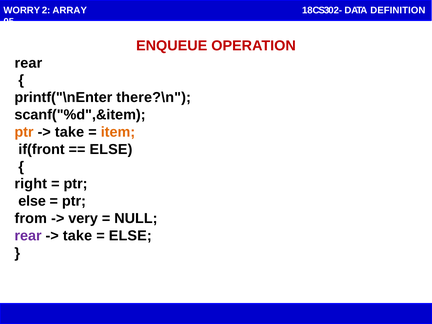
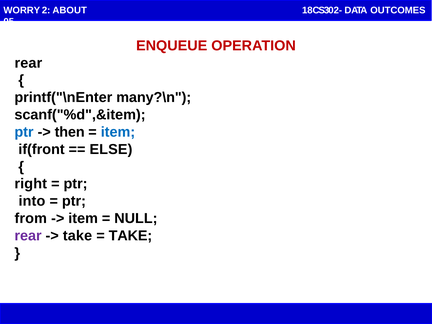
ARRAY: ARRAY -> ABOUT
DEFINITION: DEFINITION -> OUTCOMES
there?\n: there?\n -> many?\n
ptr at (24, 132) colour: orange -> blue
take at (70, 132): take -> then
item at (118, 132) colour: orange -> blue
else at (32, 201): else -> into
very at (83, 218): very -> item
ELSE at (130, 236): ELSE -> TAKE
